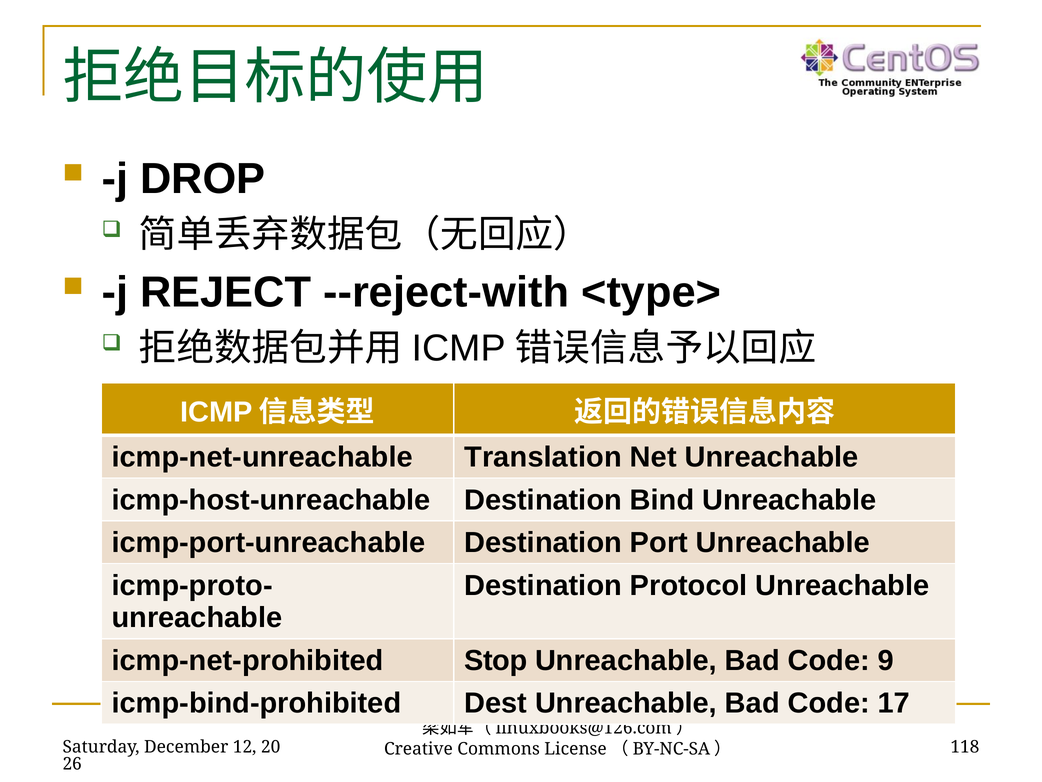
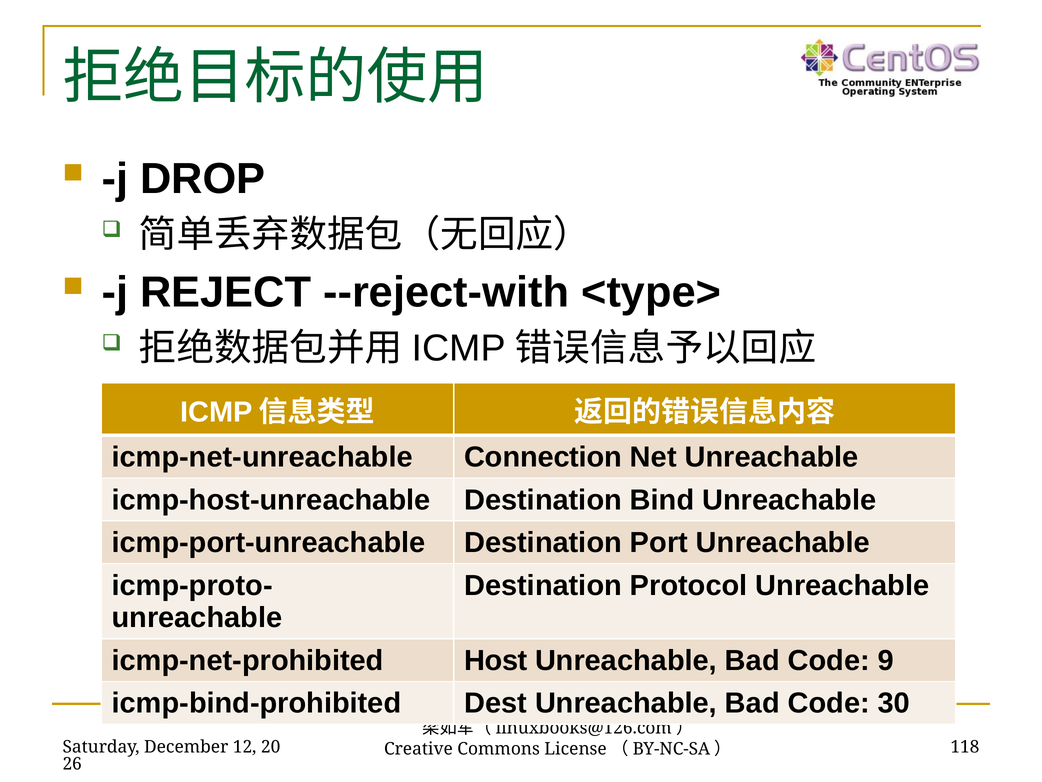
Translation: Translation -> Connection
Stop: Stop -> Host
17: 17 -> 30
